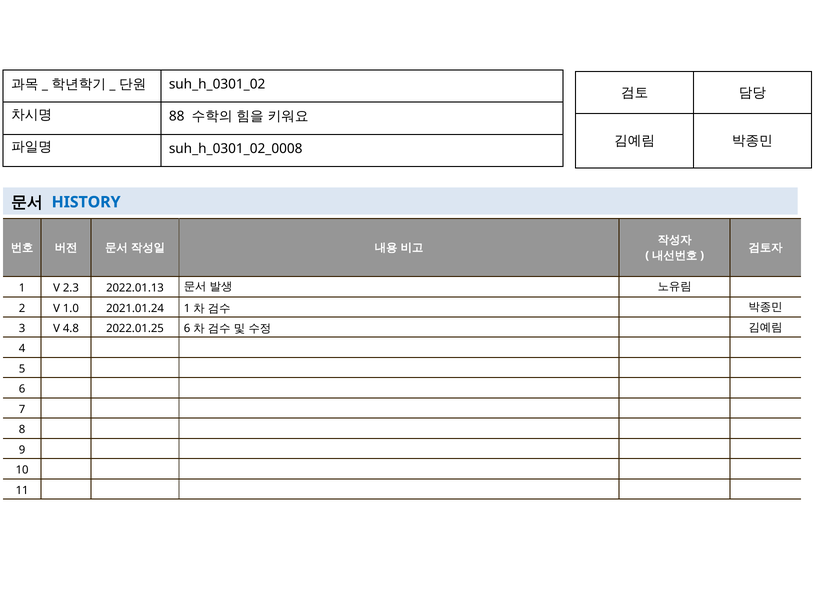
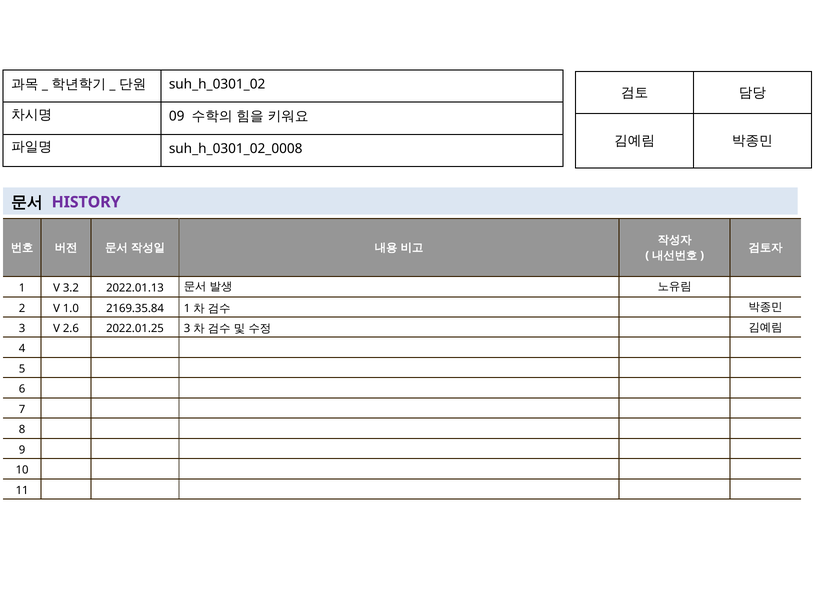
88: 88 -> 09
HISTORY colour: blue -> purple
2.3: 2.3 -> 3.2
2021.01.24: 2021.01.24 -> 2169.35.84
4.8: 4.8 -> 2.6
2022.01.25 6: 6 -> 3
